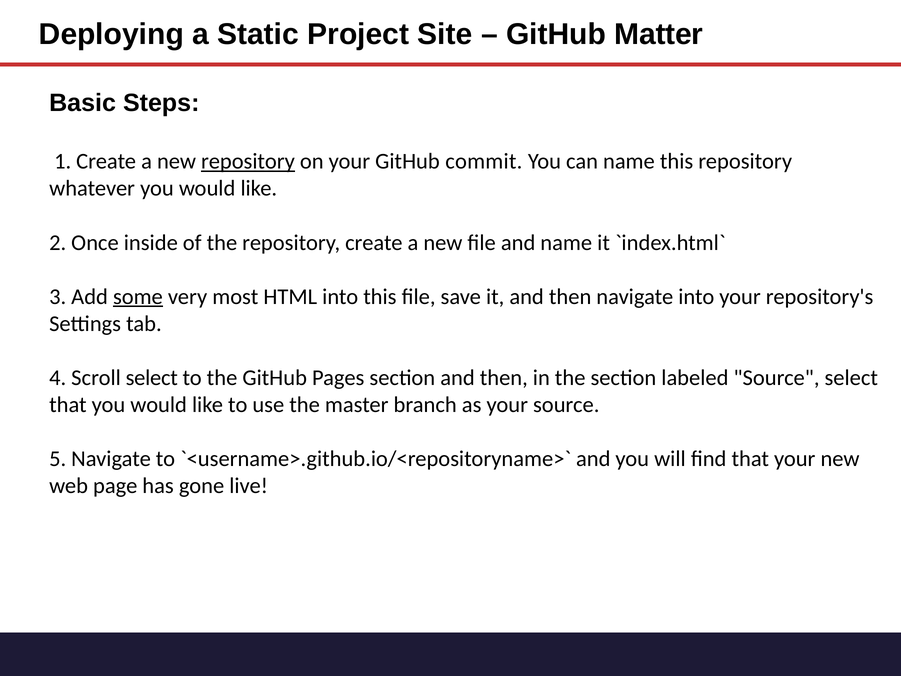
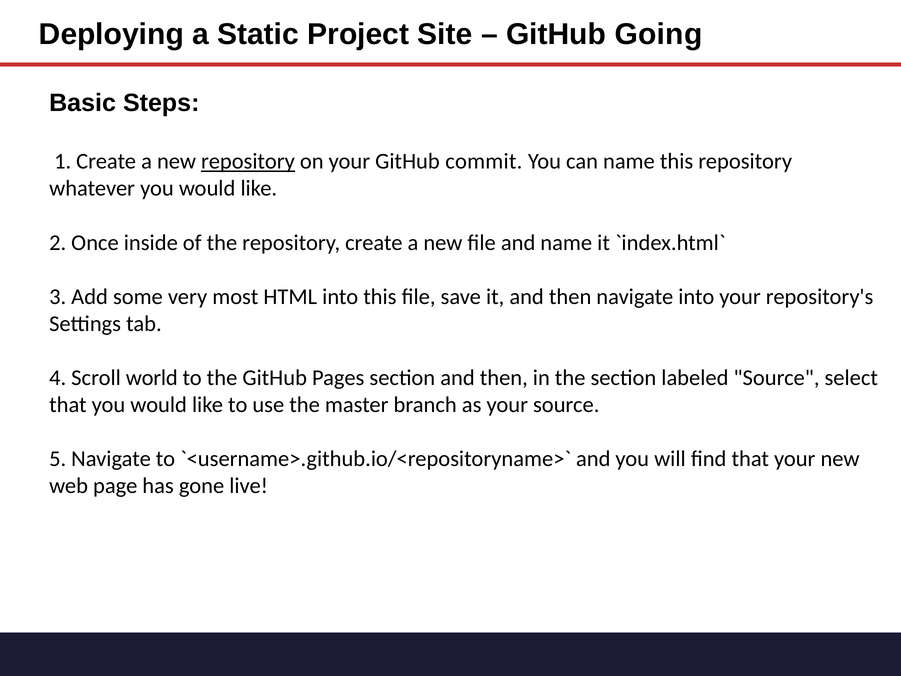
Matter: Matter -> Going
some underline: present -> none
Scroll select: select -> world
